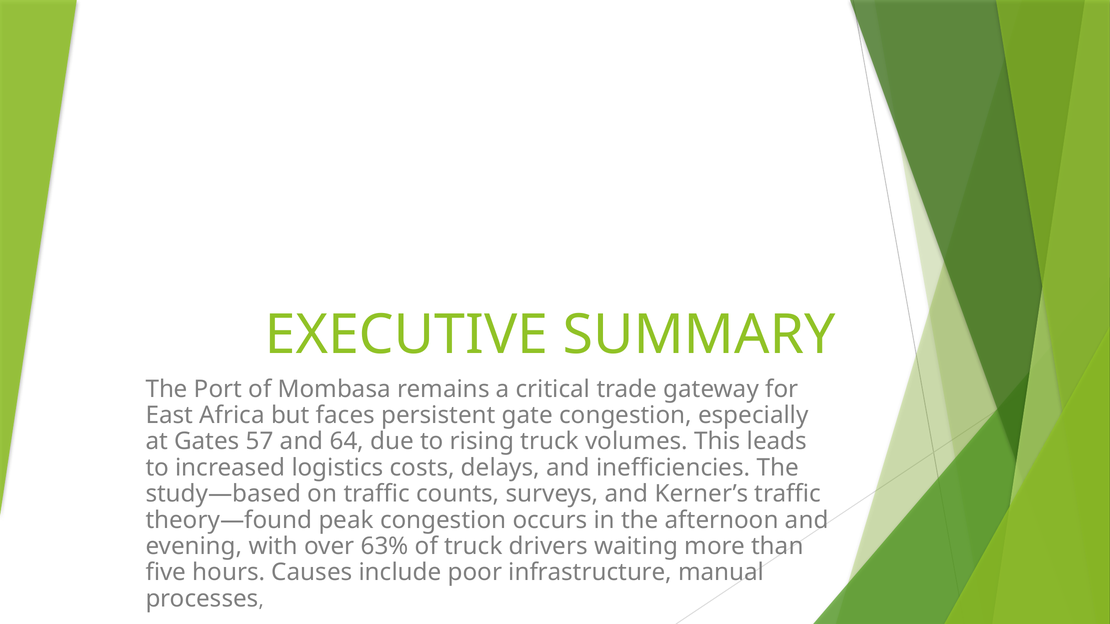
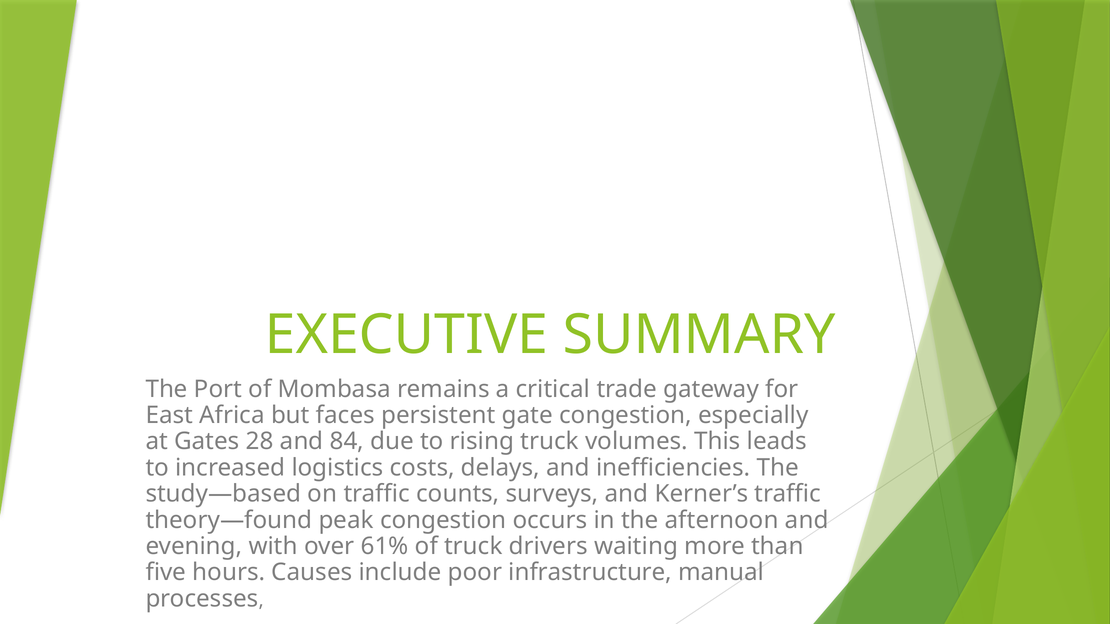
57: 57 -> 28
64: 64 -> 84
63%: 63% -> 61%
